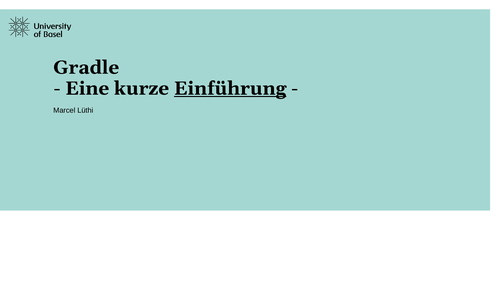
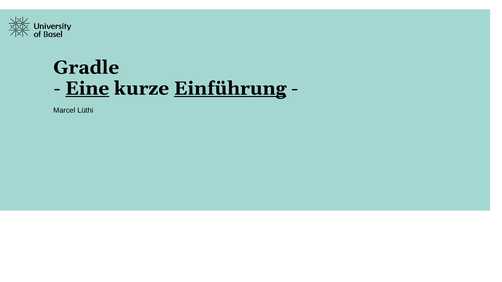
Eine underline: none -> present
